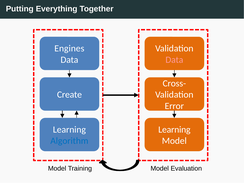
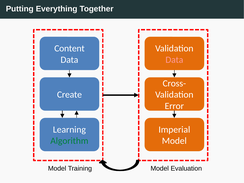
Engines: Engines -> Content
Learning at (174, 130): Learning -> Imperial
Algorithm colour: blue -> green
